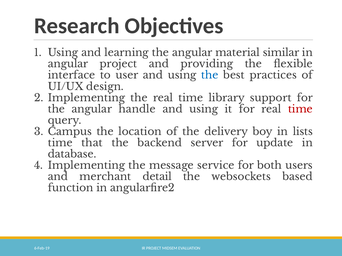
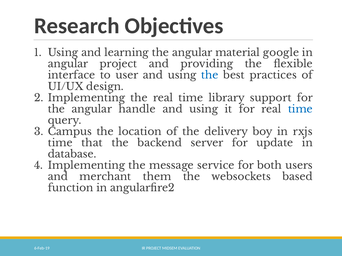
similar: similar -> google
time at (300, 109) colour: red -> blue
lists: lists -> rxjs
detail: detail -> them
